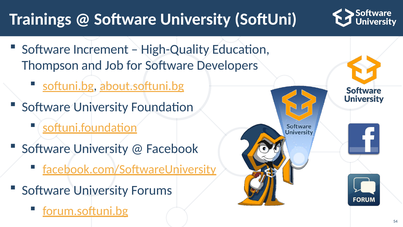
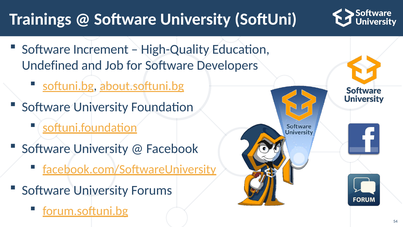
Thompson: Thompson -> Undefined
